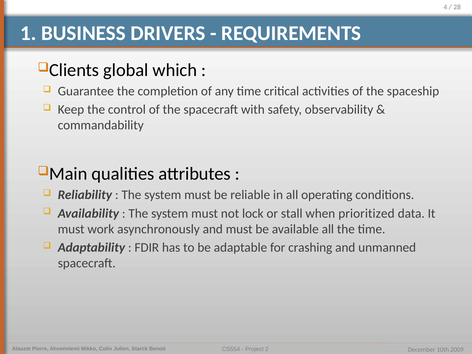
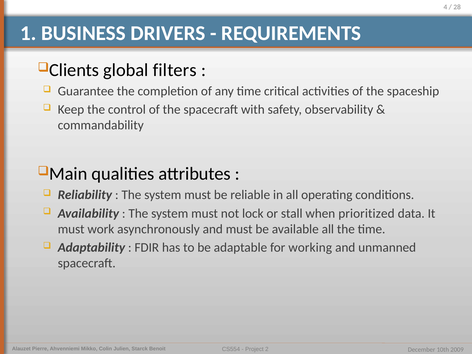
which: which -> filters
crashing: crashing -> working
